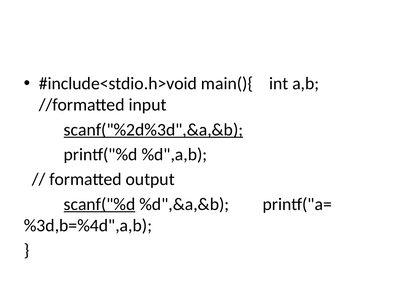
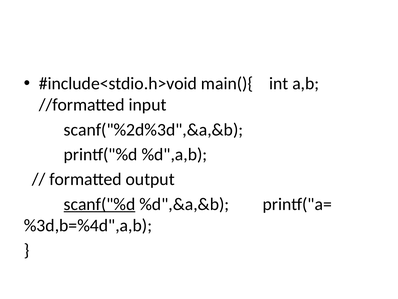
scanf("%2d%3d",&a,&b underline: present -> none
